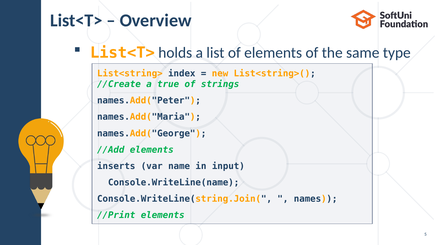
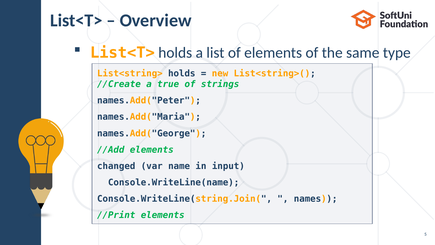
List<string> index: index -> holds
inserts: inserts -> changed
